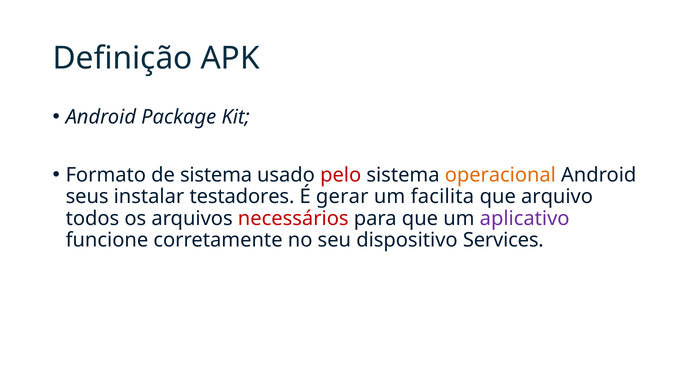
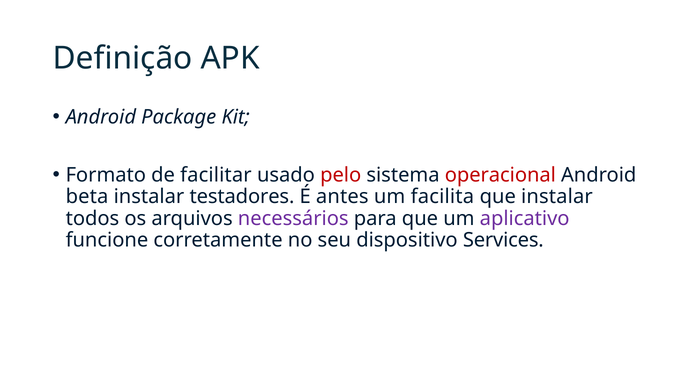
de sistema: sistema -> facilitar
operacional colour: orange -> red
seus: seus -> beta
gerar: gerar -> antes
que arquivo: arquivo -> instalar
necessários colour: red -> purple
